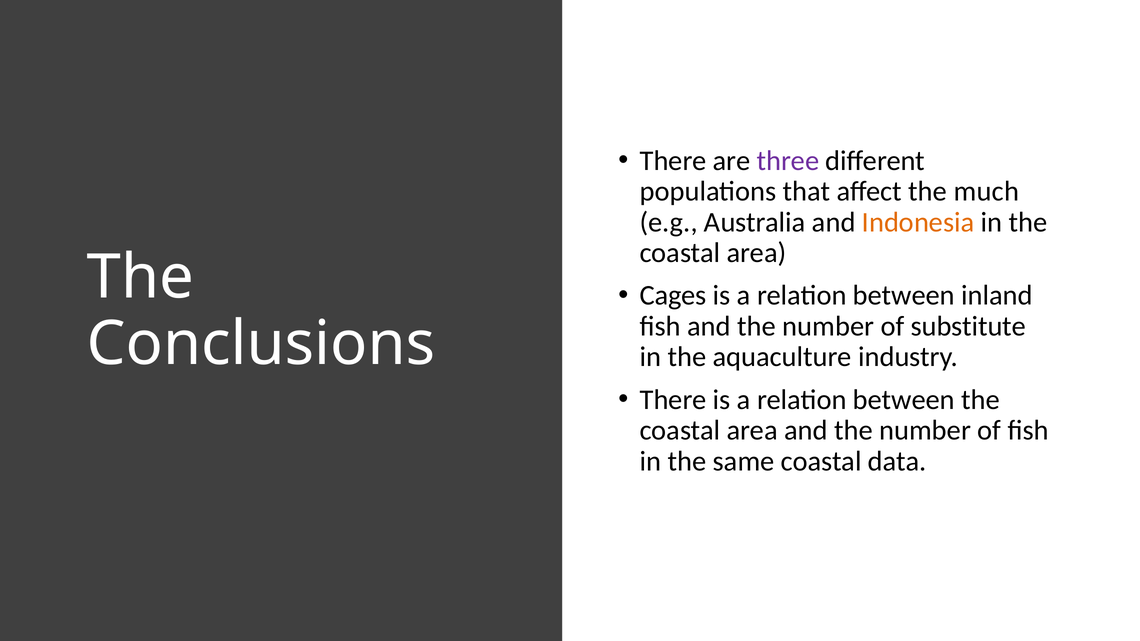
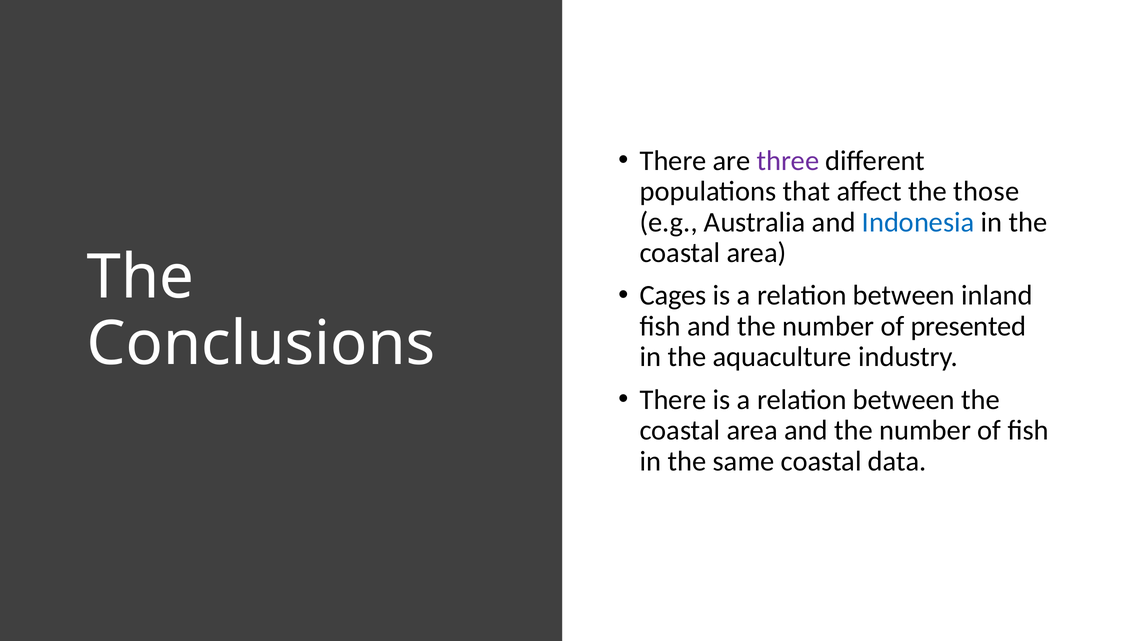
much: much -> those
Indonesia colour: orange -> blue
substitute: substitute -> presented
